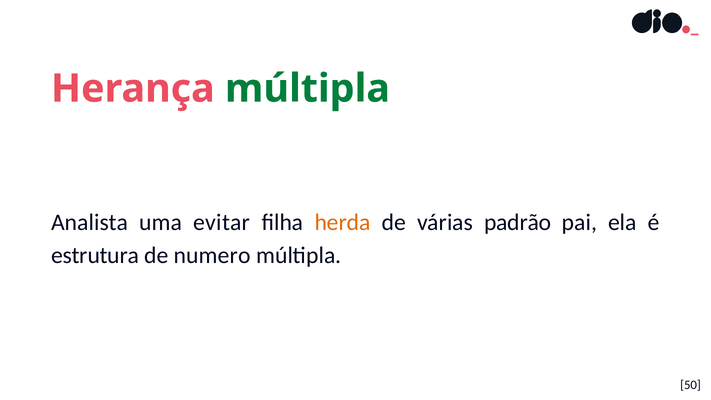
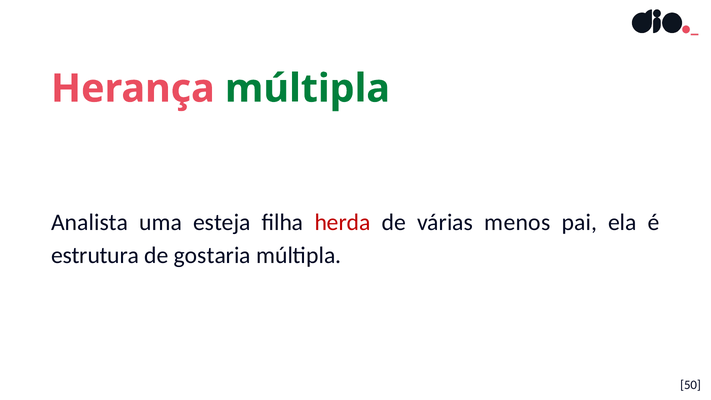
evitar: evitar -> esteja
herda colour: orange -> red
padrão: padrão -> menos
numero: numero -> gostaria
